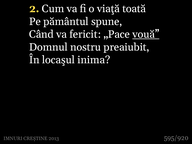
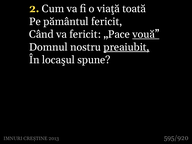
pământul spune: spune -> fericit
preaiubit underline: none -> present
inima: inima -> spune
